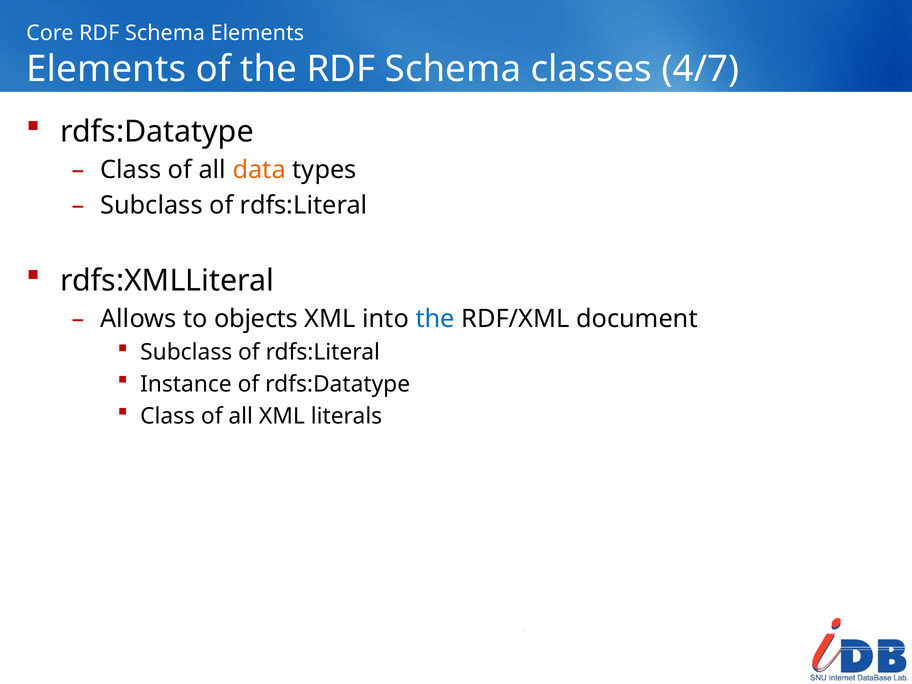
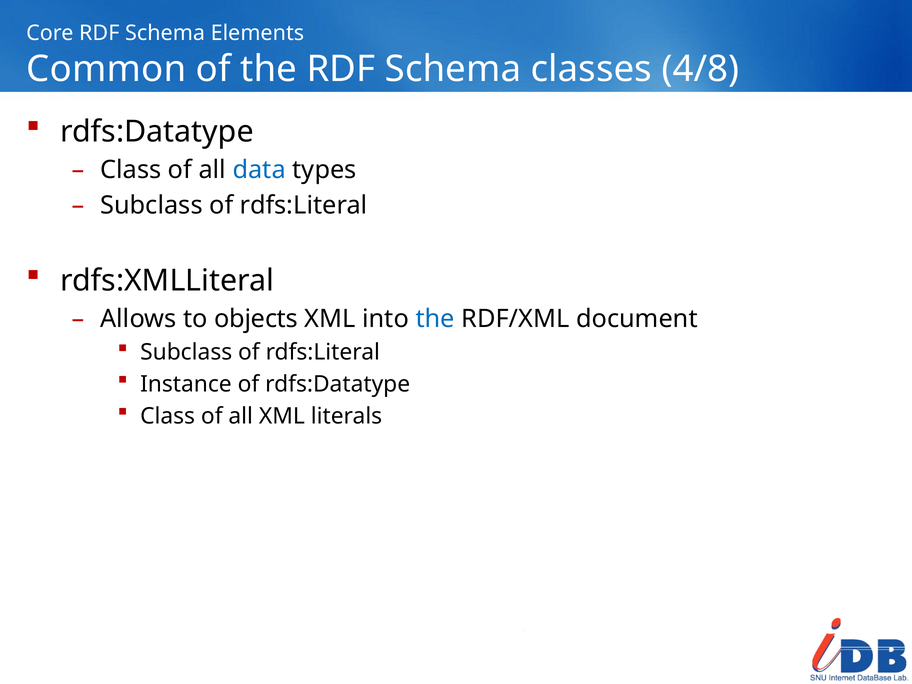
Elements at (106, 69): Elements -> Common
4/7: 4/7 -> 4/8
data colour: orange -> blue
